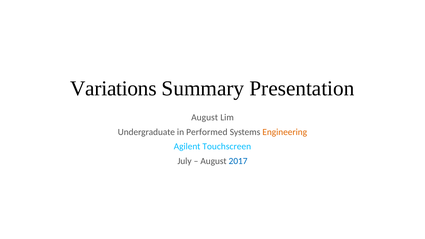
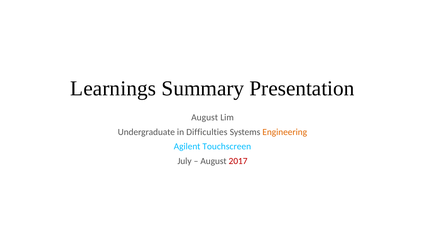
Variations: Variations -> Learnings
Performed: Performed -> Difficulties
2017 colour: blue -> red
